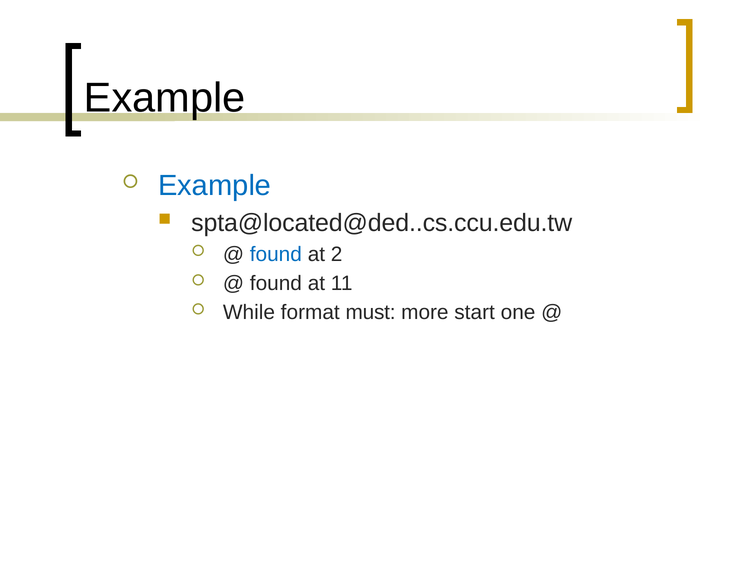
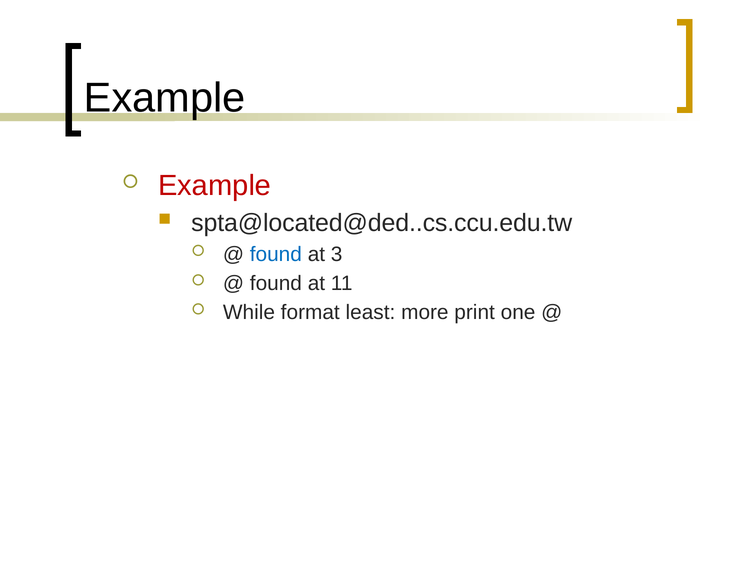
Example at (215, 186) colour: blue -> red
2: 2 -> 3
must: must -> least
start: start -> print
